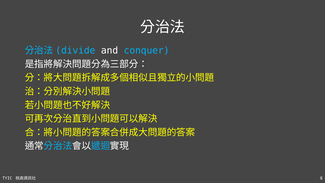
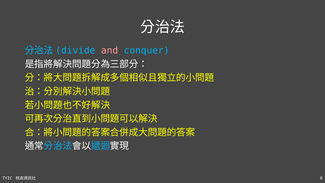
and colour: white -> pink
